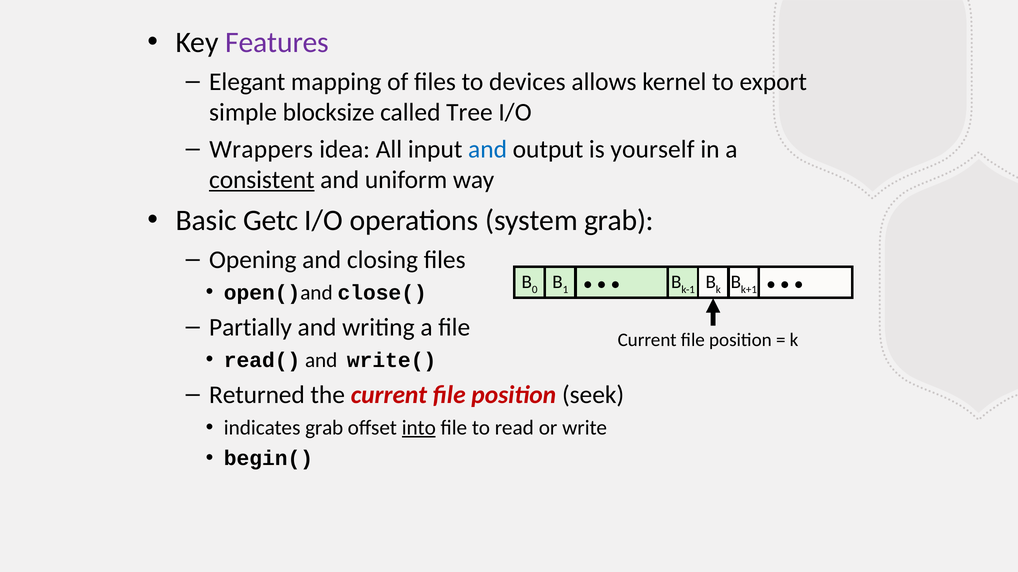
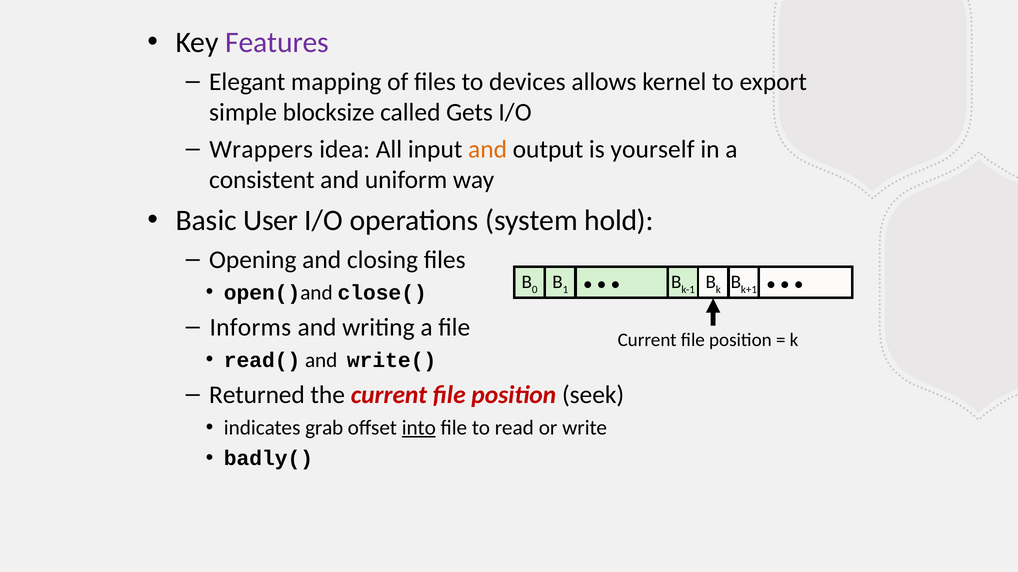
Tree: Tree -> Gets
and at (488, 149) colour: blue -> orange
consistent underline: present -> none
Getc: Getc -> User
system grab: grab -> hold
Partially: Partially -> Informs
begin(: begin( -> badly(
